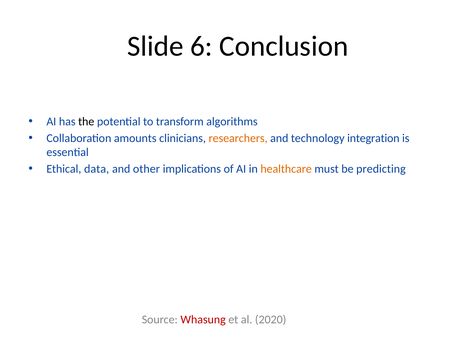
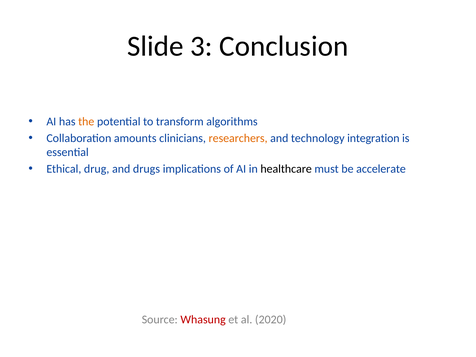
6: 6 -> 3
the colour: black -> orange
data: data -> drug
other: other -> drugs
healthcare colour: orange -> black
predicting: predicting -> accelerate
